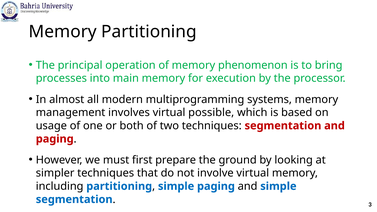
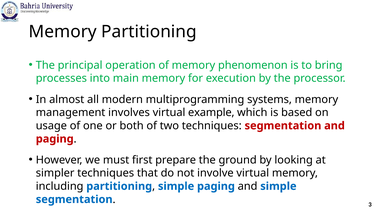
possible: possible -> example
